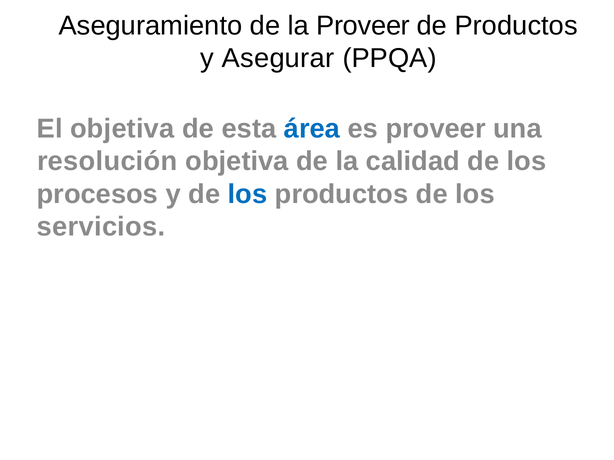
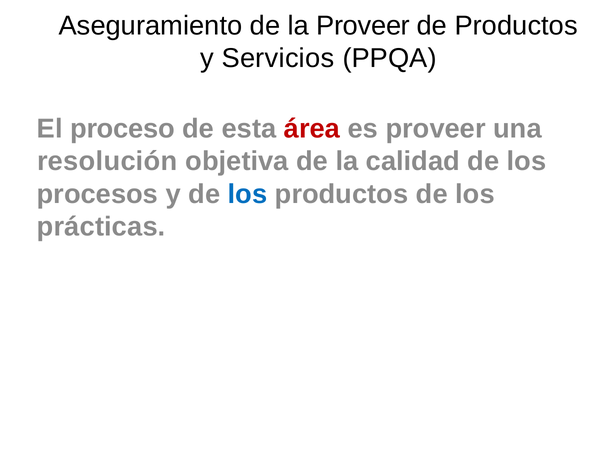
Asegurar: Asegurar -> Servicios
El objetiva: objetiva -> proceso
área colour: blue -> red
servicios: servicios -> prácticas
